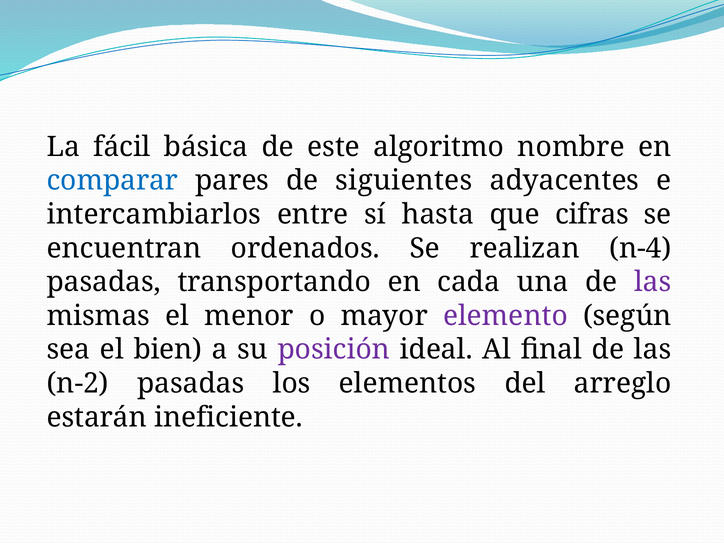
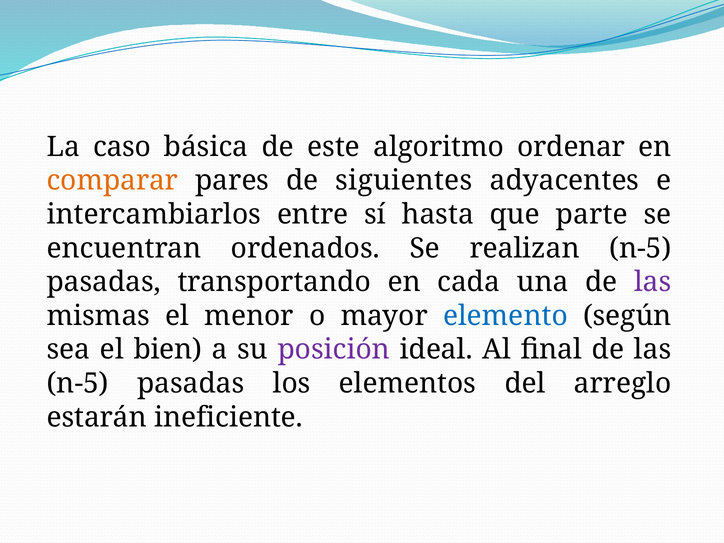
fácil: fácil -> caso
nombre: nombre -> ordenar
comparar colour: blue -> orange
cifras: cifras -> parte
realizan n-4: n-4 -> n-5
elemento colour: purple -> blue
n-2 at (78, 383): n-2 -> n-5
